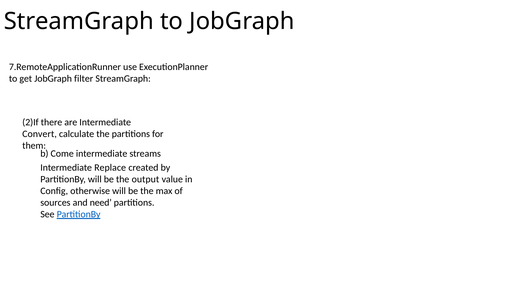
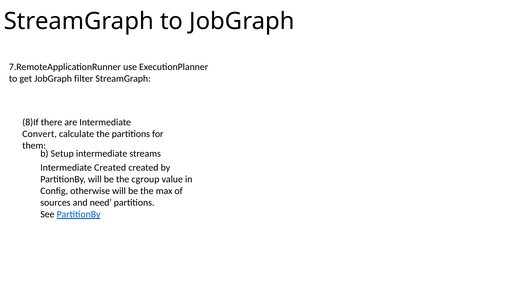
2)If: 2)If -> 8)If
Come: Come -> Setup
Intermediate Replace: Replace -> Created
output: output -> cgroup
